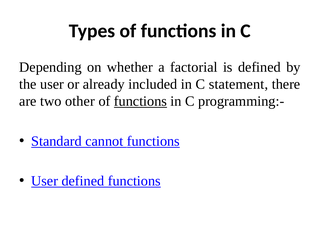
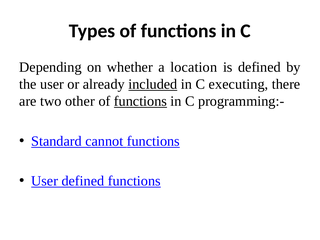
factorial: factorial -> location
included underline: none -> present
statement: statement -> executing
